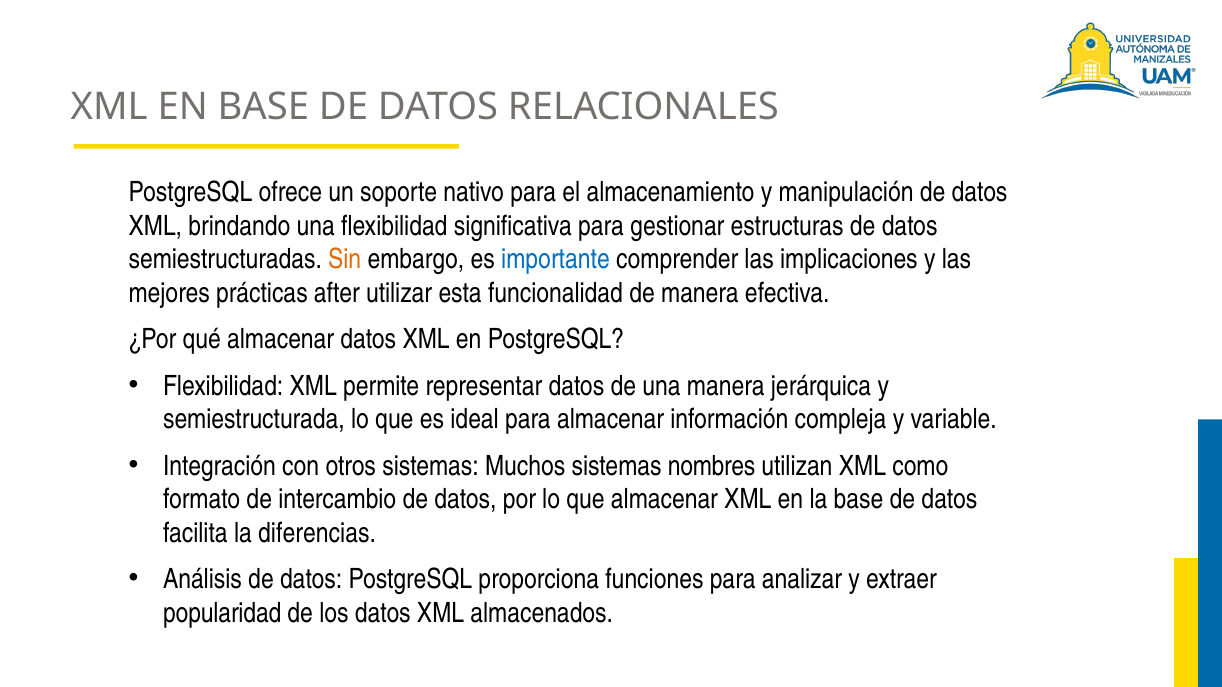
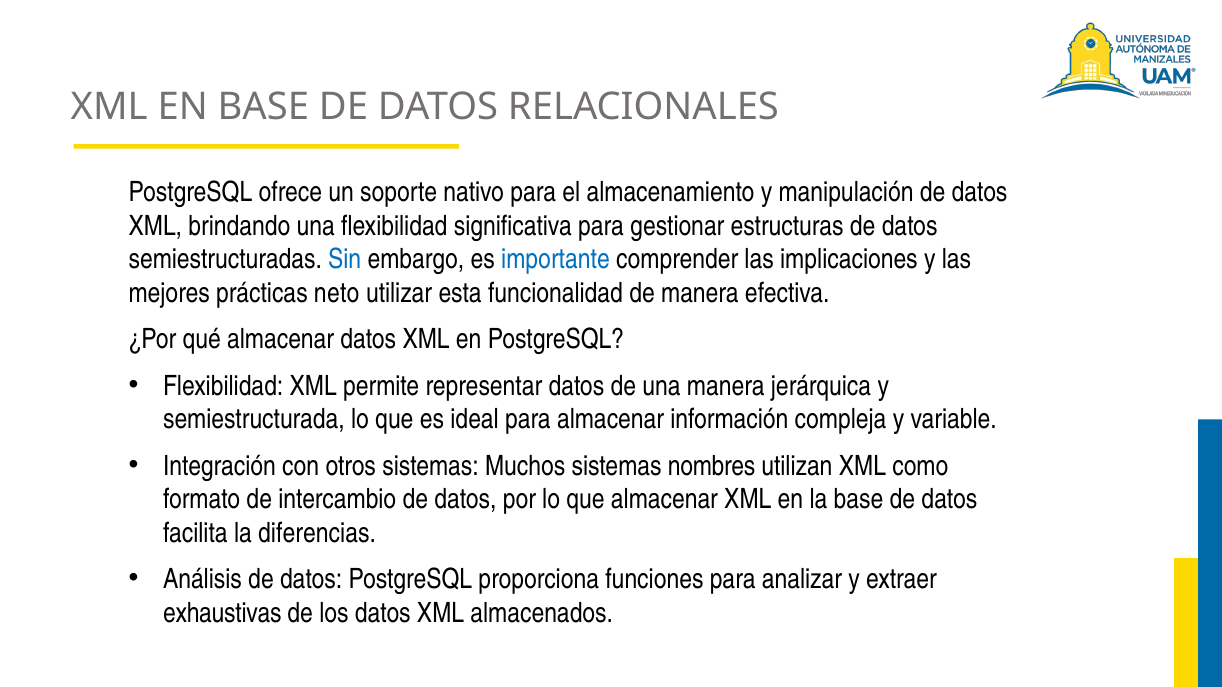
Sin colour: orange -> blue
after: after -> neto
popularidad: popularidad -> exhaustivas
